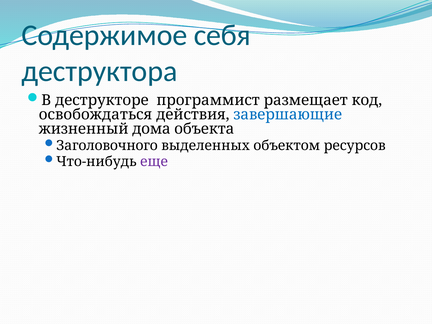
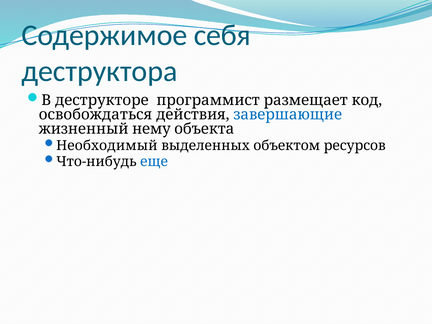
дома: дома -> нему
Заголовочного: Заголовочного -> Необходимый
еще colour: purple -> blue
